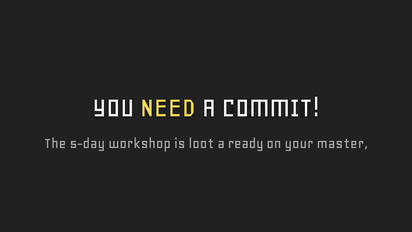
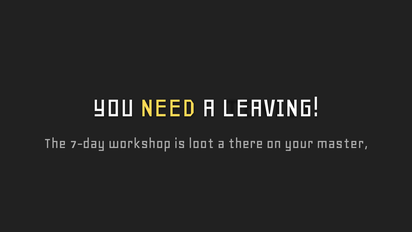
COMMIT: COMMIT -> LEAVING
5-day: 5-day -> 7-day
ready: ready -> there
